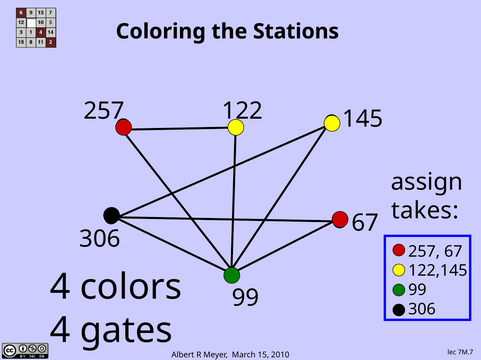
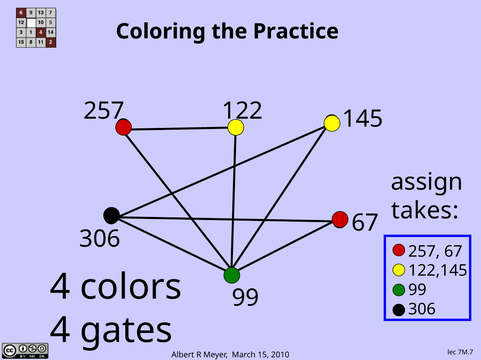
Stations: Stations -> Practice
